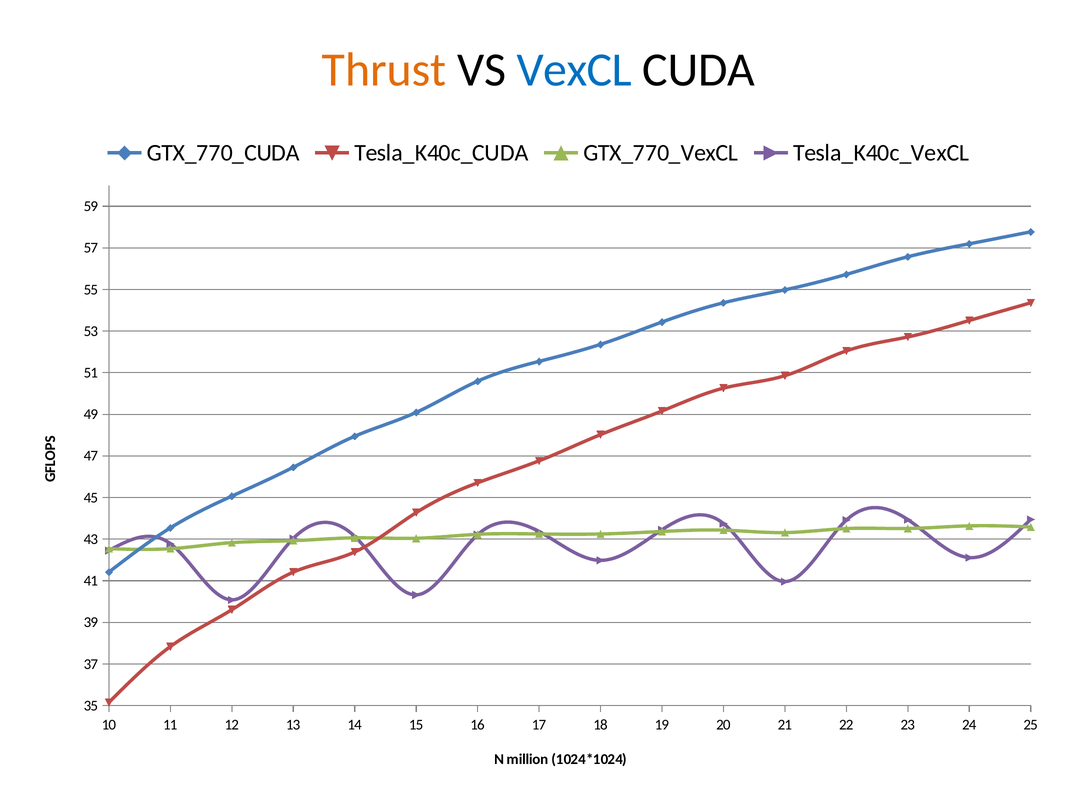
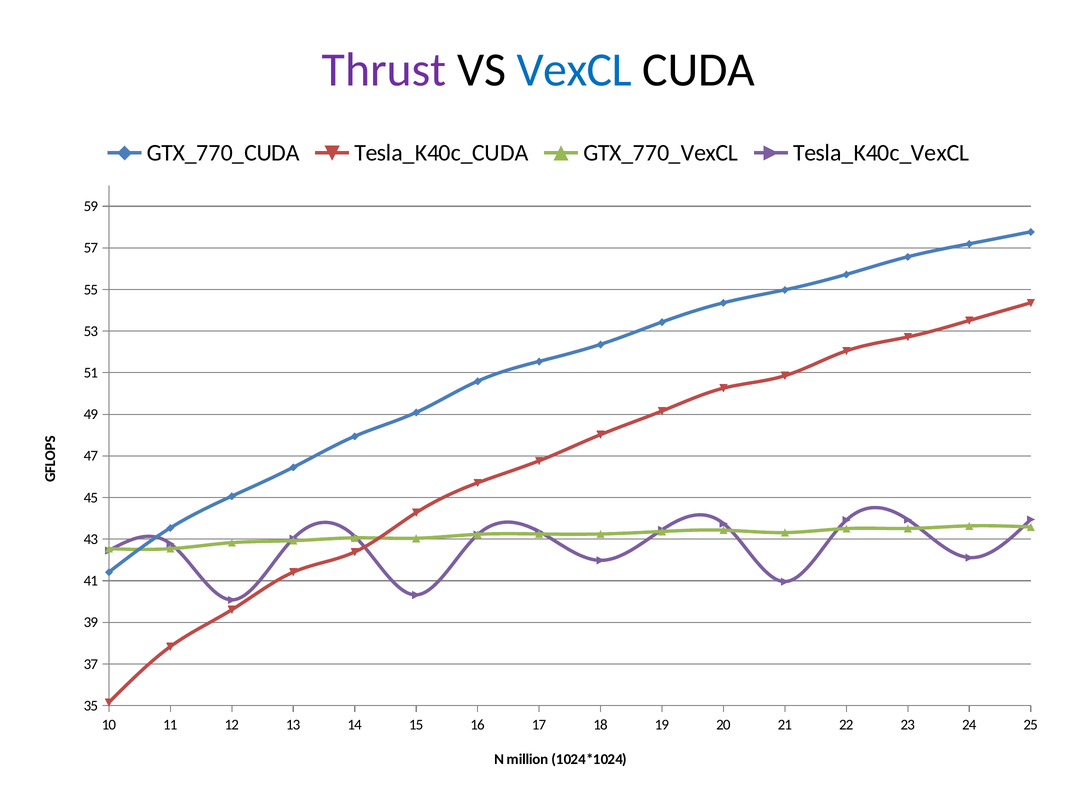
Thrust colour: orange -> purple
